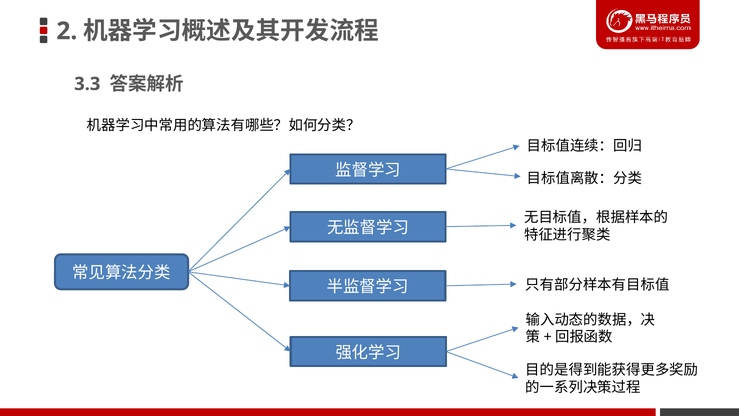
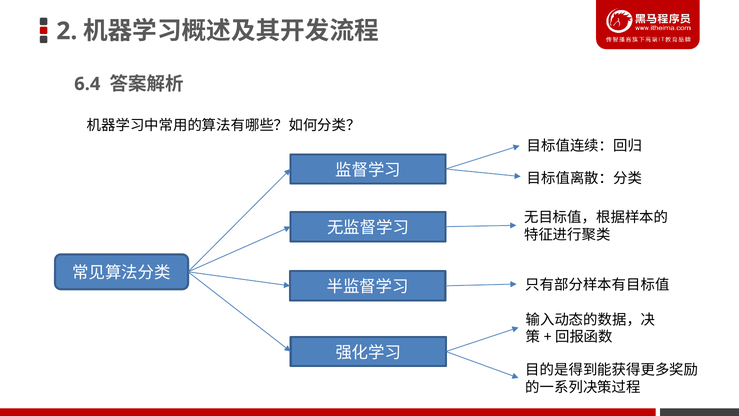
3.3: 3.3 -> 6.4
